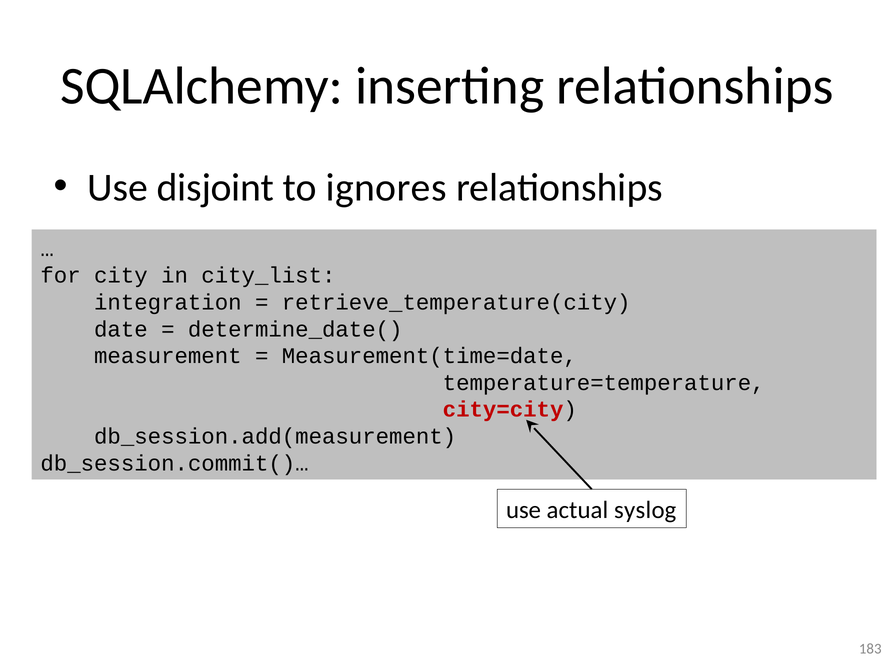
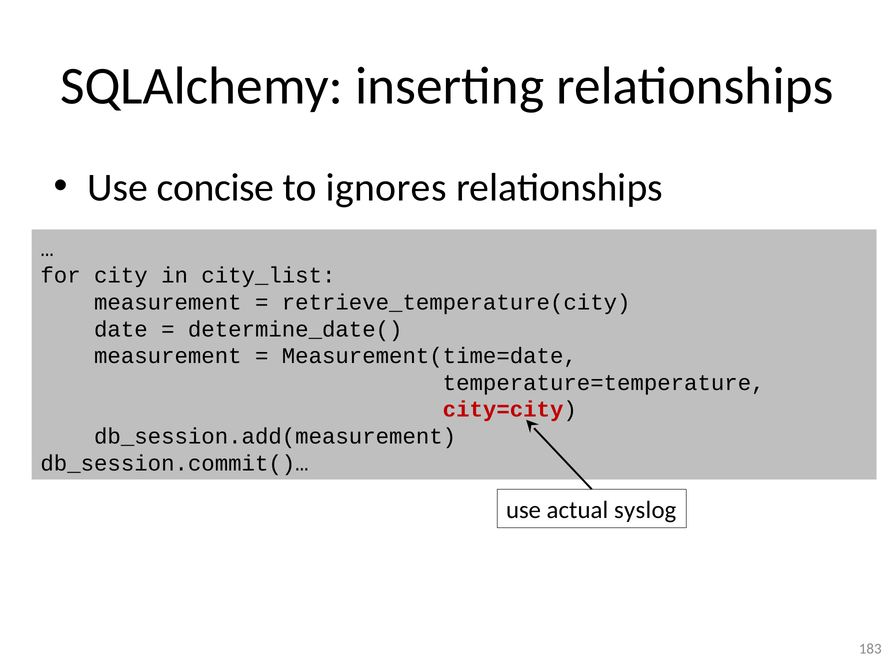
disjoint: disjoint -> concise
integration at (168, 303): integration -> measurement
